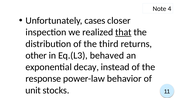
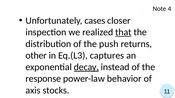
third: third -> push
behaved: behaved -> captures
decay underline: none -> present
unit: unit -> axis
